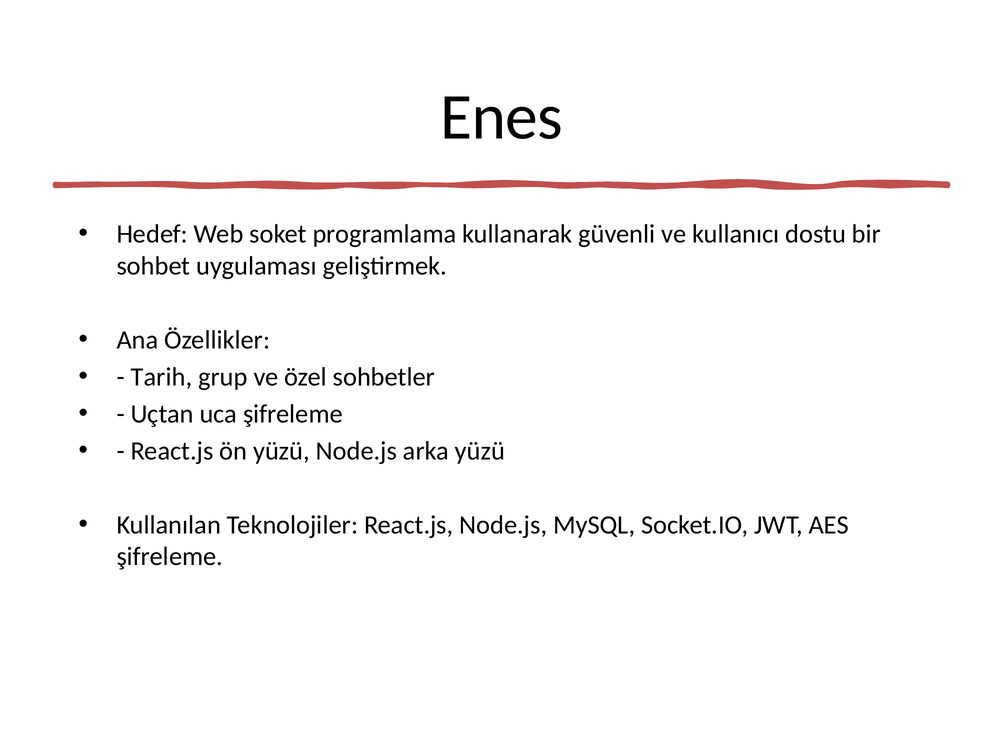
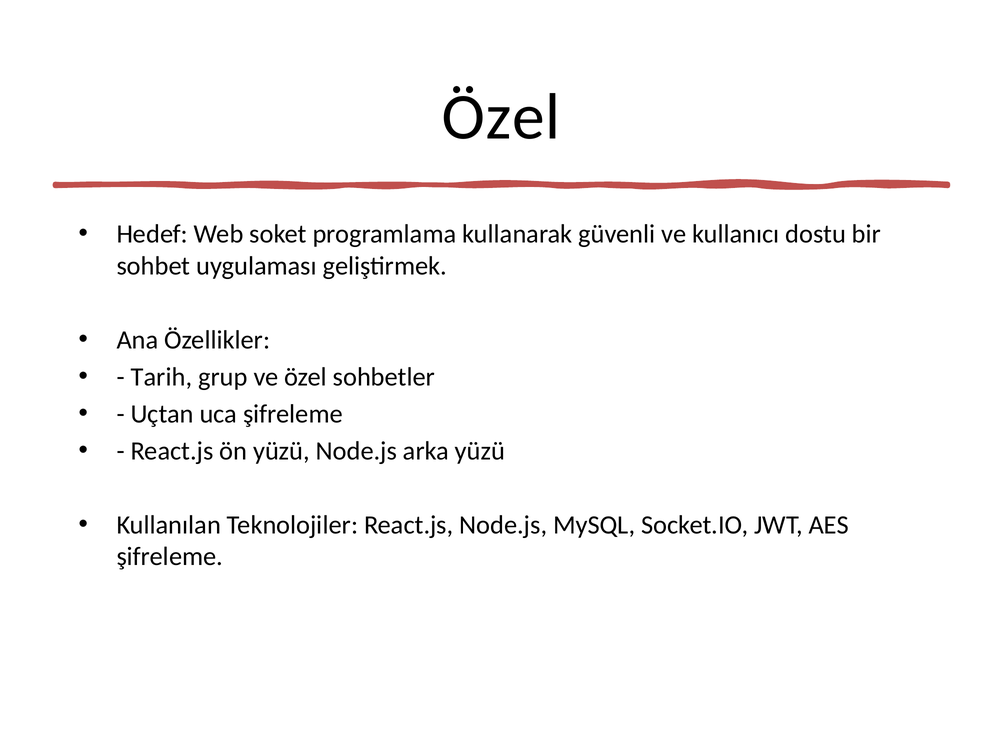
Enes at (502, 117): Enes -> Özel
